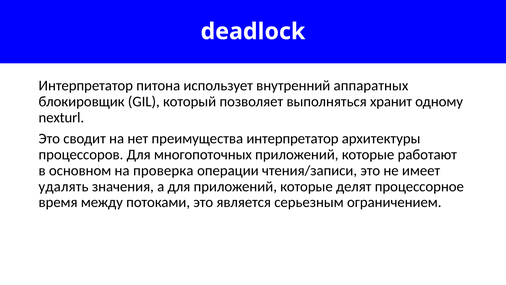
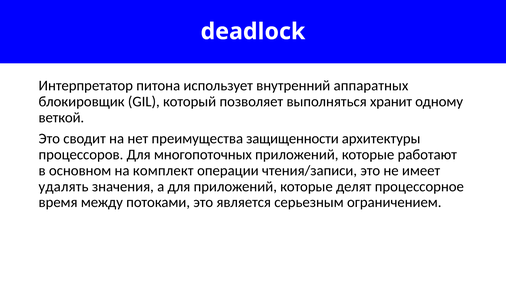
nexturl: nexturl -> веткой
преимущества интерпретатор: интерпретатор -> защищенности
проверка: проверка -> комплект
